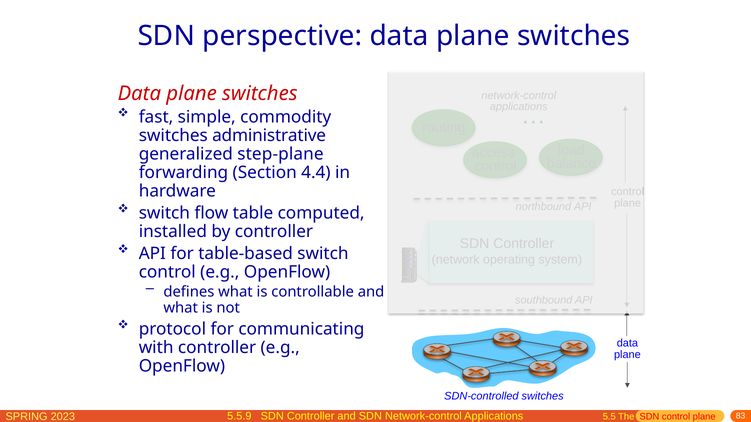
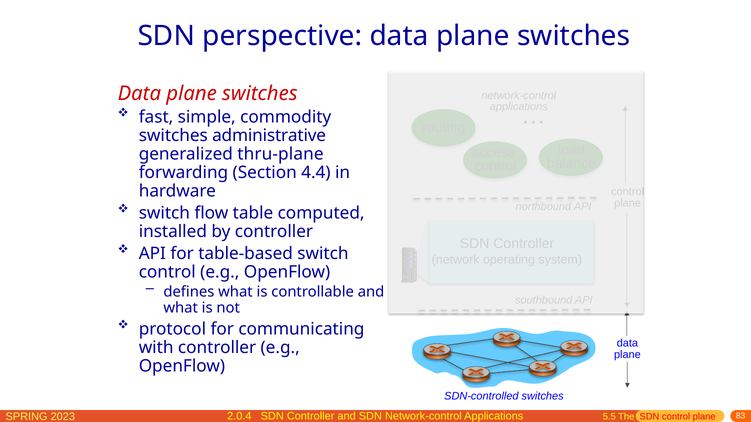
step-plane: step-plane -> thru-plane
5.5.9: 5.5.9 -> 2.0.4
